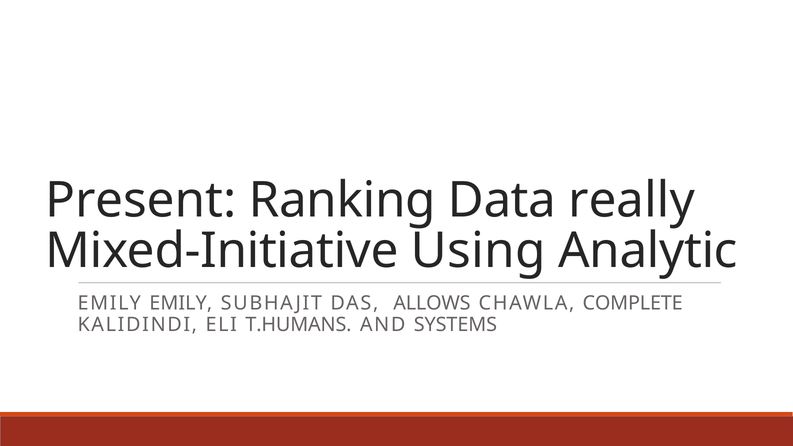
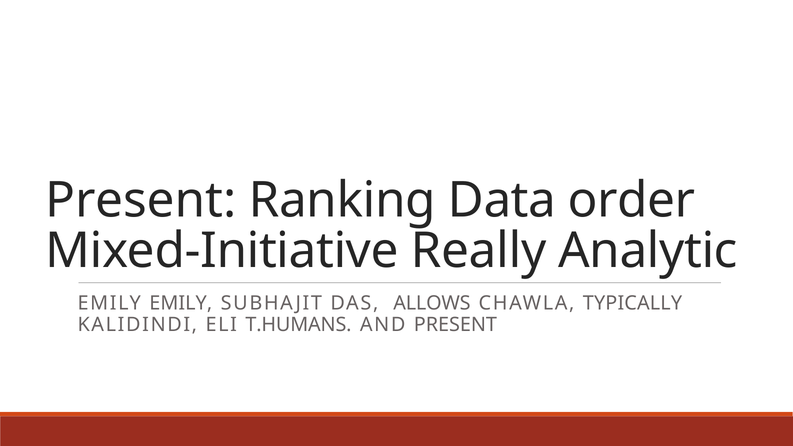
really: really -> order
Using: Using -> Really
COMPLETE: COMPLETE -> TYPICALLY
AND SYSTEMS: SYSTEMS -> PRESENT
